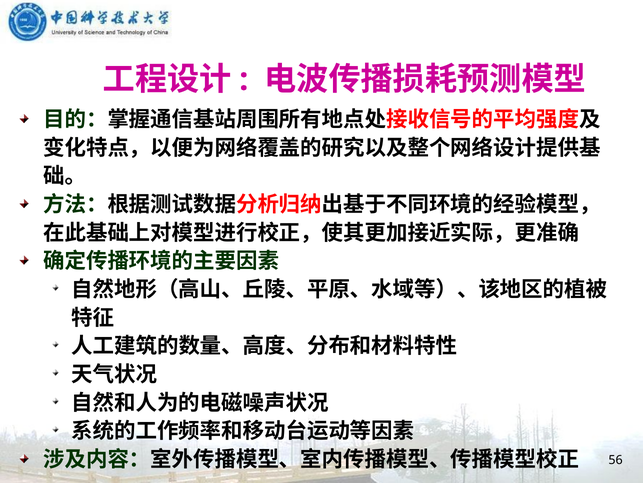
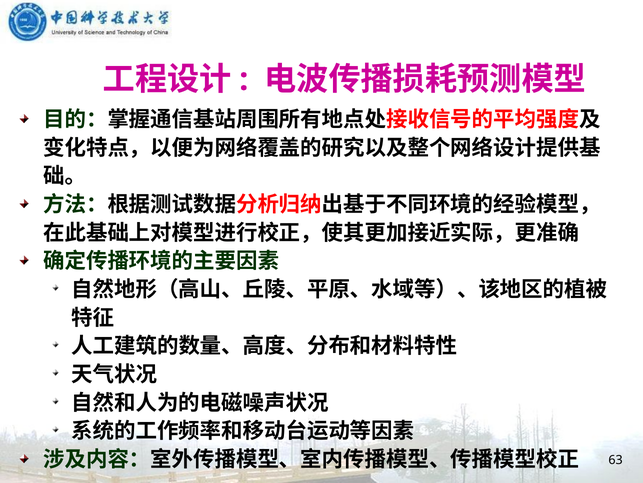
56: 56 -> 63
